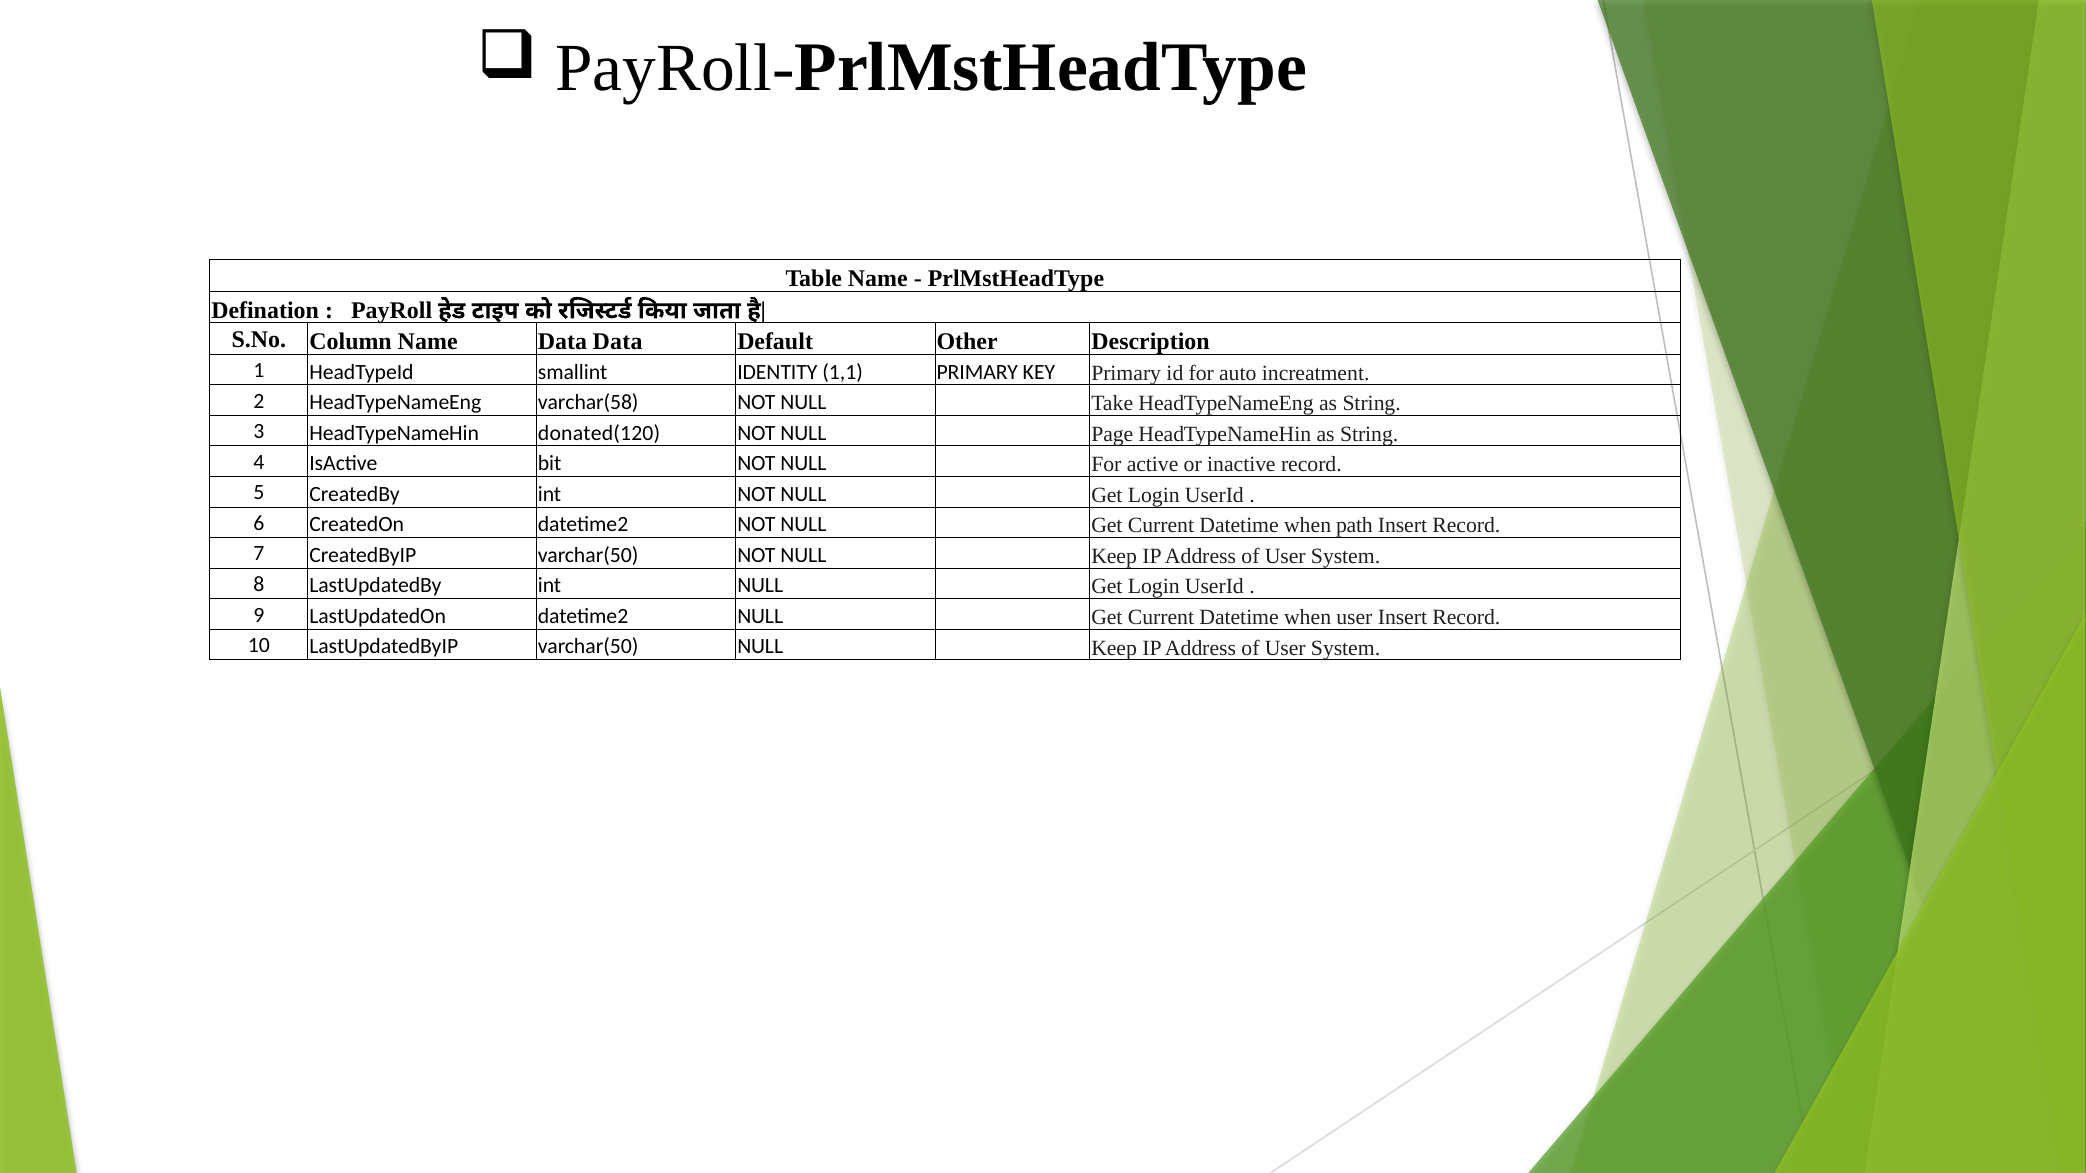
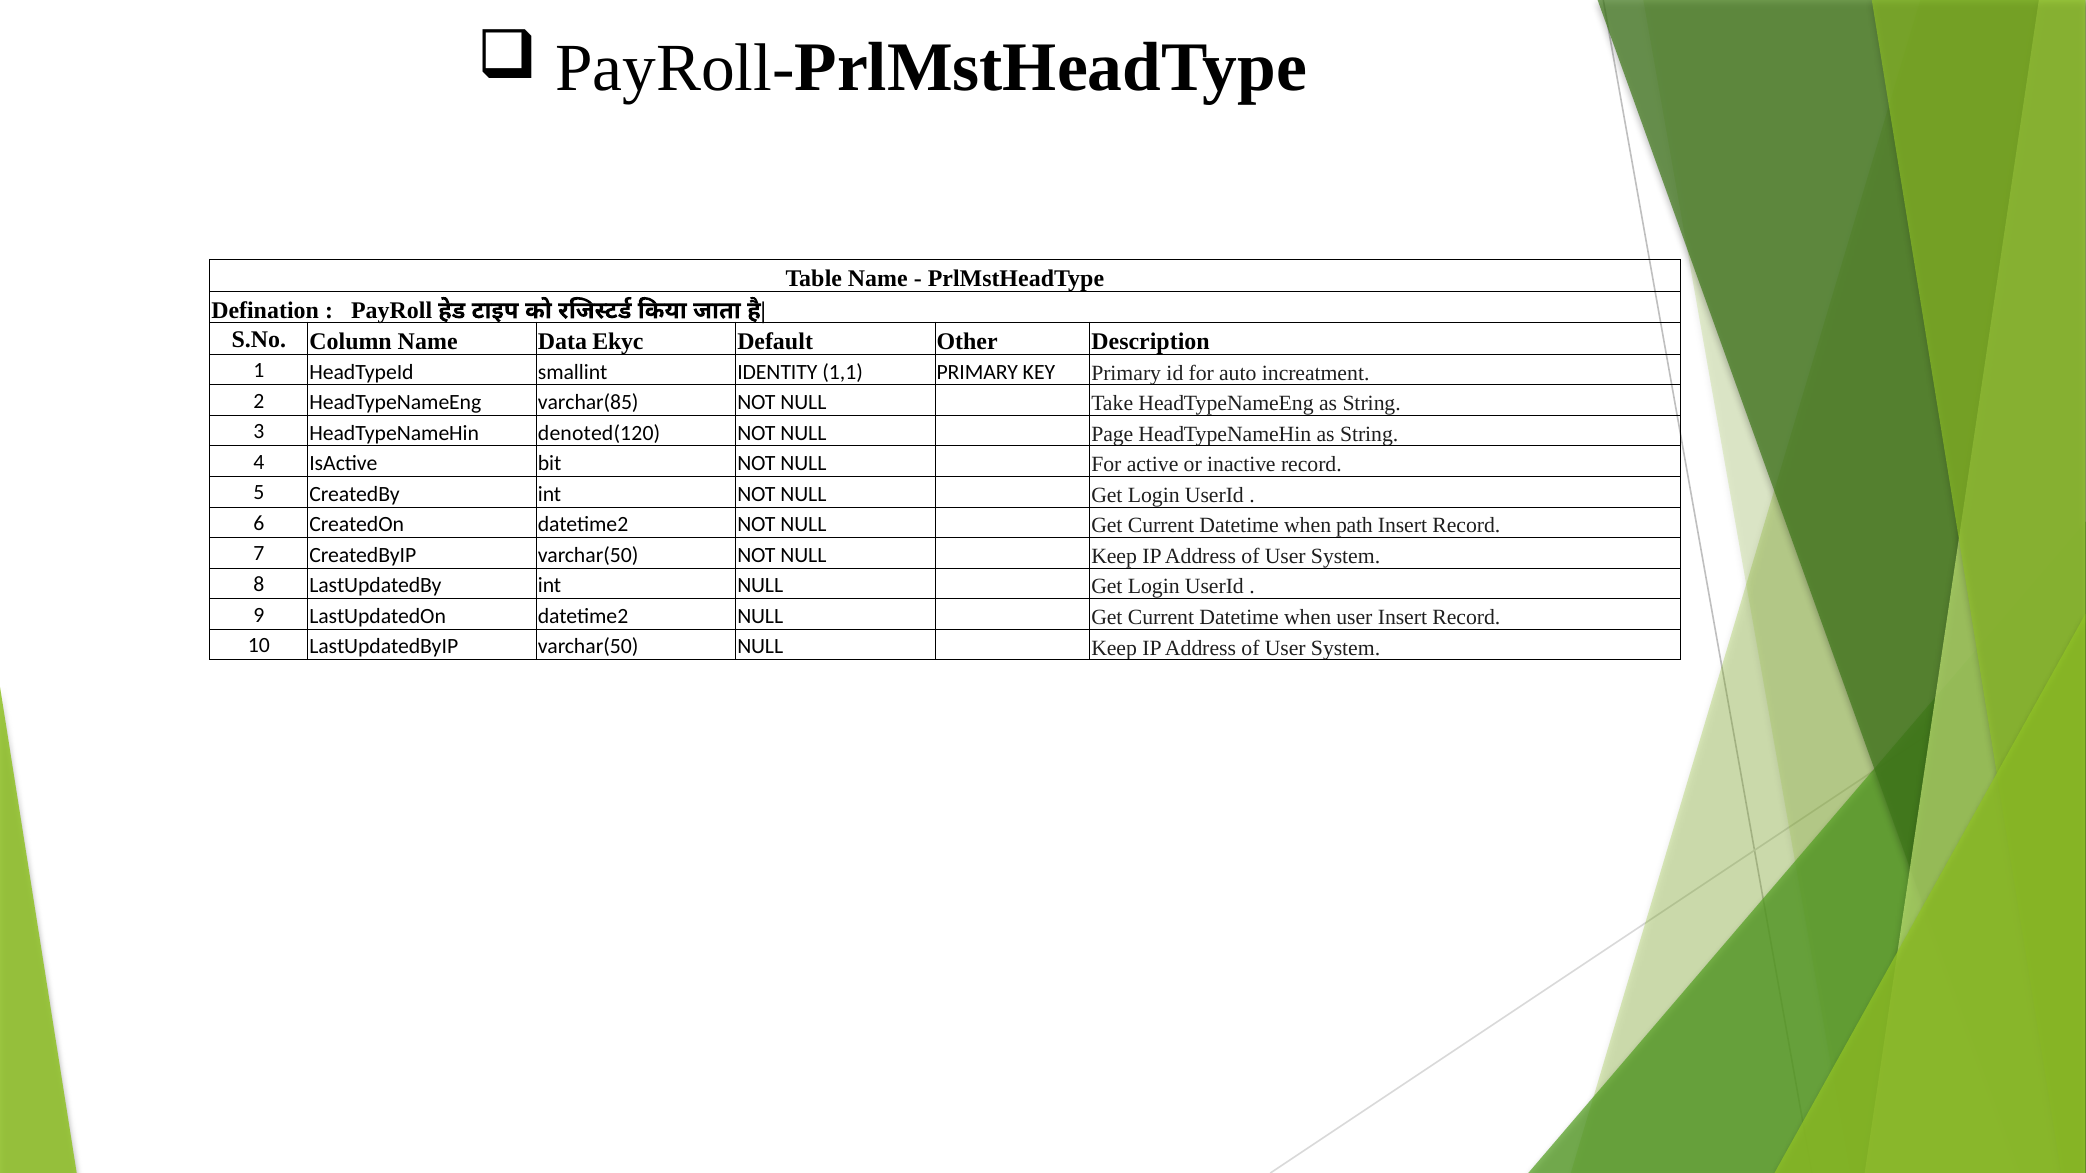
Data Data: Data -> Ekyc
varchar(58: varchar(58 -> varchar(85
donated(120: donated(120 -> denoted(120
